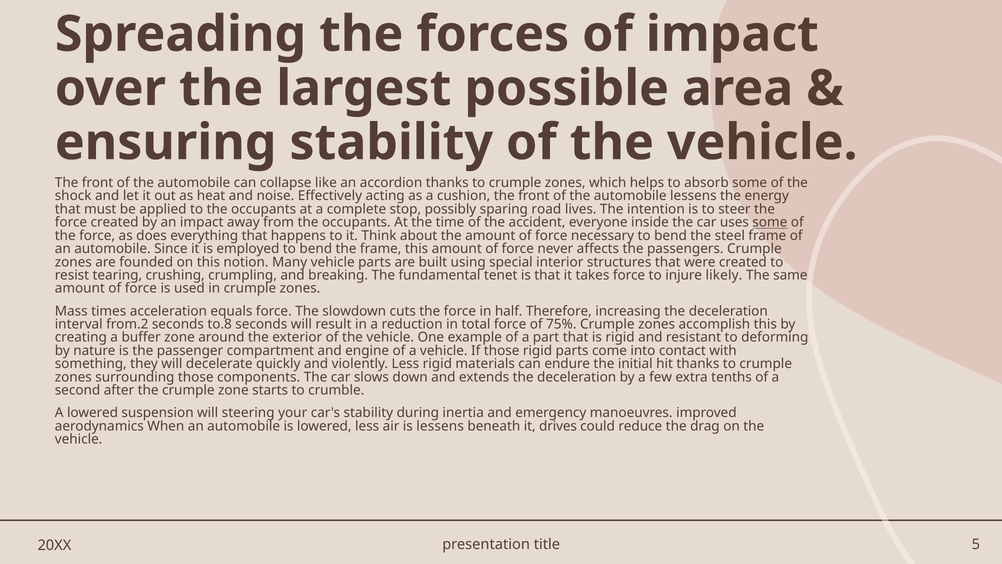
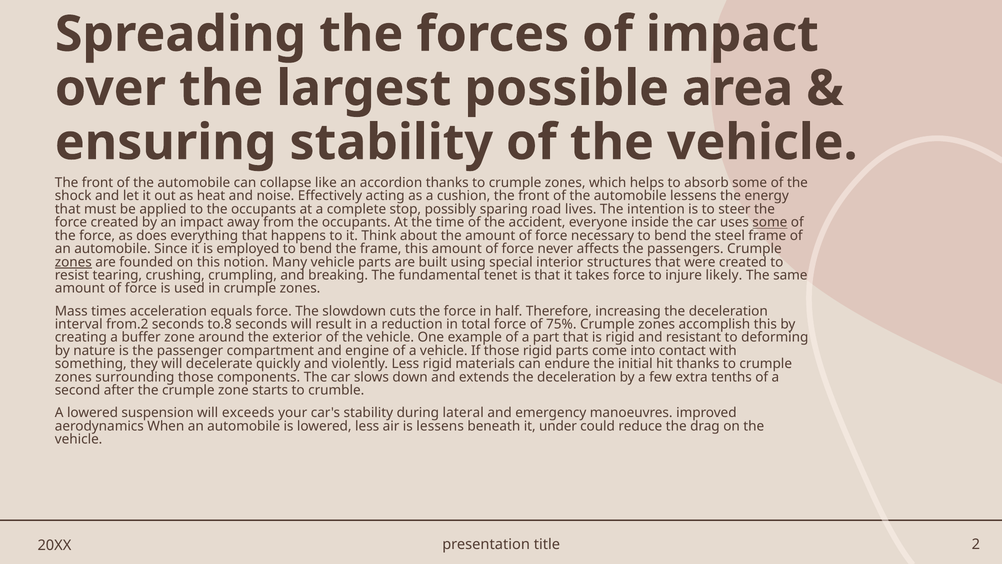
zones at (73, 262) underline: none -> present
steering: steering -> exceeds
inertia: inertia -> lateral
drives: drives -> under
5: 5 -> 2
